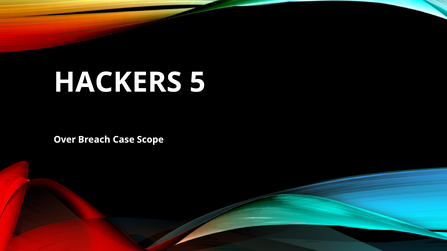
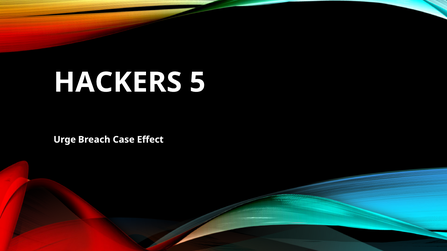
Over: Over -> Urge
Scope: Scope -> Effect
